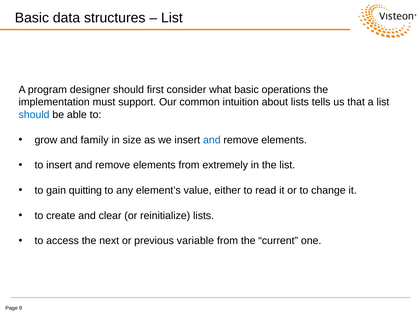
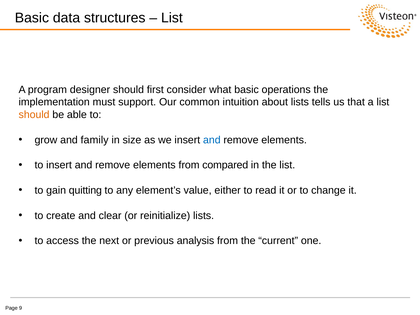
should at (34, 115) colour: blue -> orange
extremely: extremely -> compared
variable: variable -> analysis
